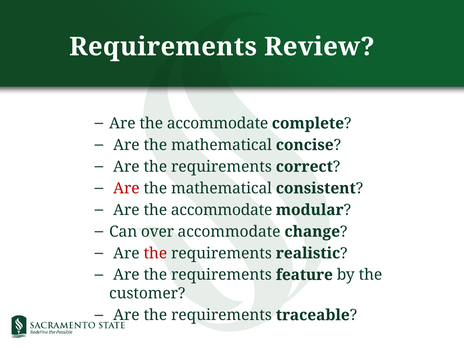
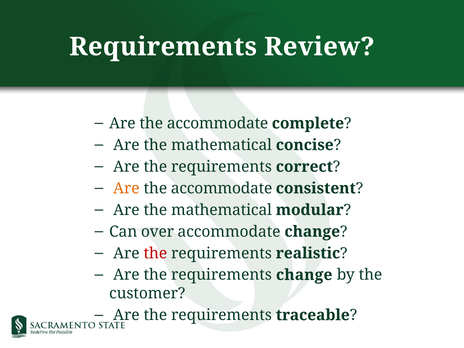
Are at (126, 188) colour: red -> orange
mathematical at (222, 188): mathematical -> accommodate
accommodate at (222, 210): accommodate -> mathematical
requirements feature: feature -> change
